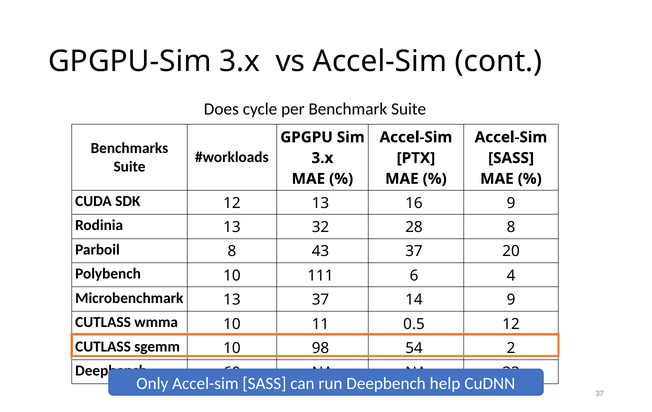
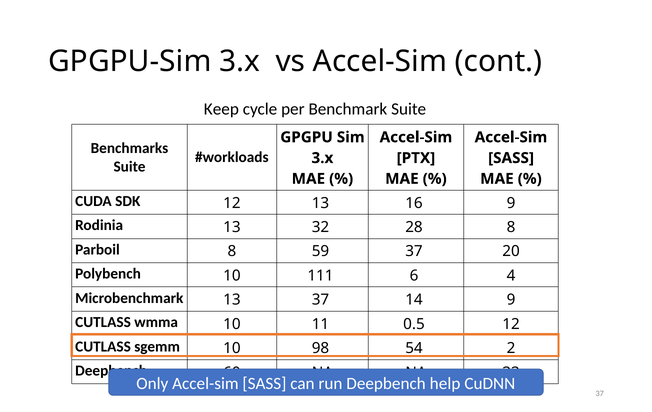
Does: Does -> Keep
43: 43 -> 59
